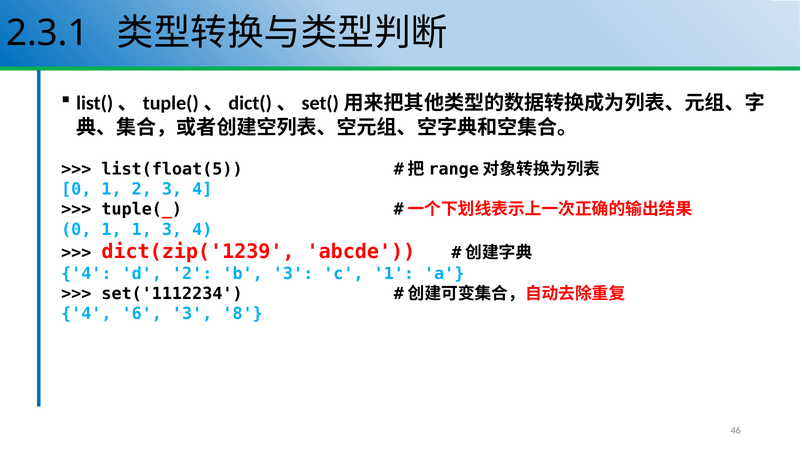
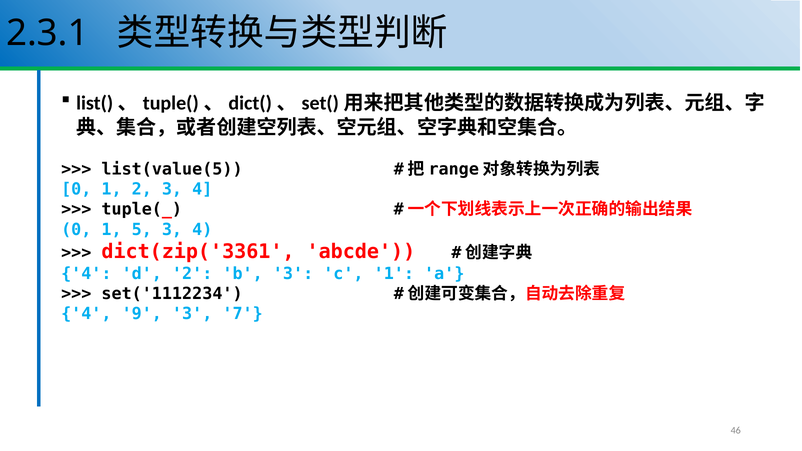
list(float(5: list(float(5 -> list(value(5
1 1: 1 -> 5
dict(zip('1239: dict(zip('1239 -> dict(zip('3361
6: 6 -> 9
8: 8 -> 7
